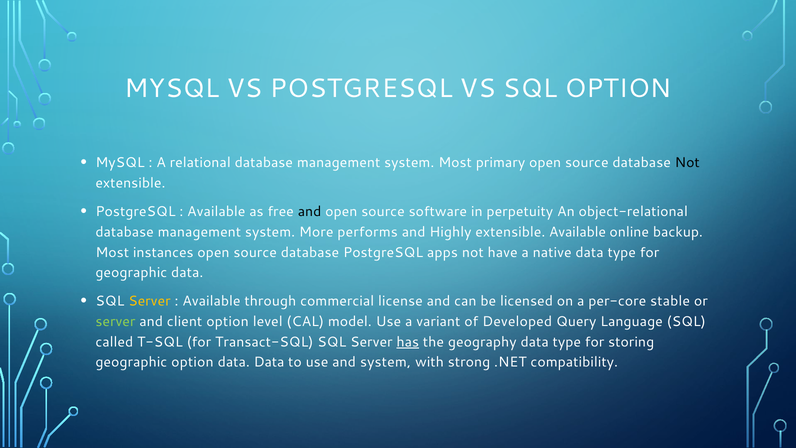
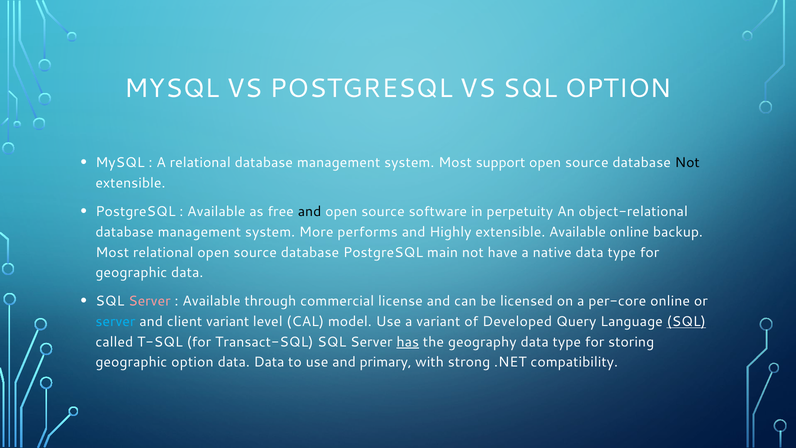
primary: primary -> support
Most instances: instances -> relational
apps: apps -> main
Server at (149, 301) colour: yellow -> pink
per-core stable: stable -> online
server at (115, 321) colour: light green -> light blue
client option: option -> variant
SQL at (686, 321) underline: none -> present
and system: system -> primary
